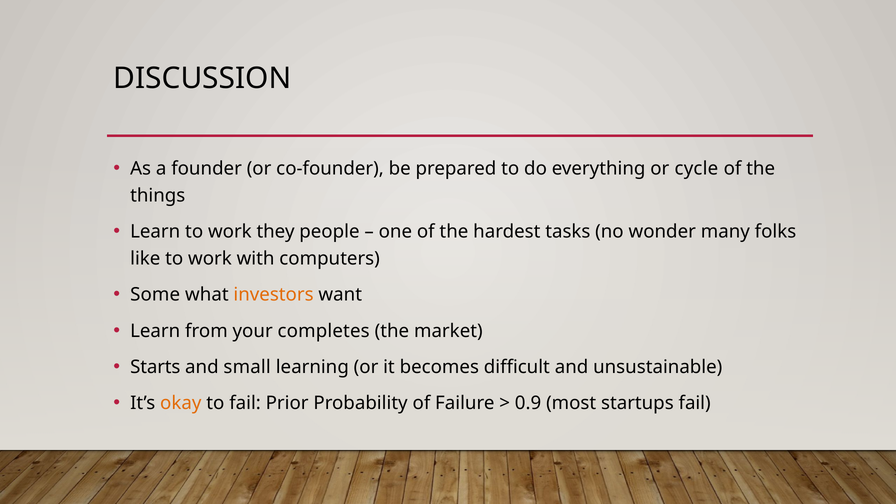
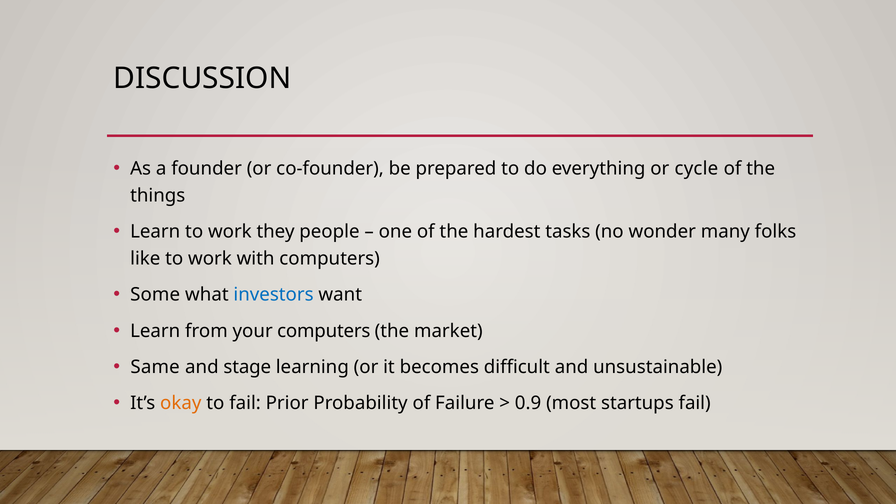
investors colour: orange -> blue
your completes: completes -> computers
Starts: Starts -> Same
small: small -> stage
